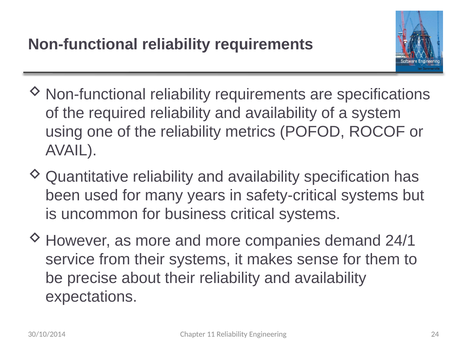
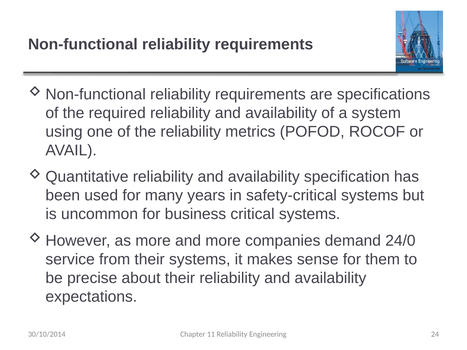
24/1: 24/1 -> 24/0
